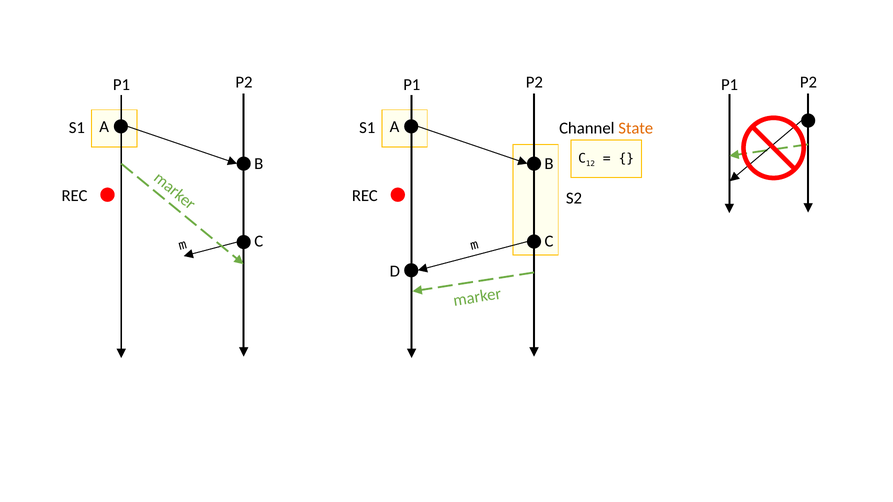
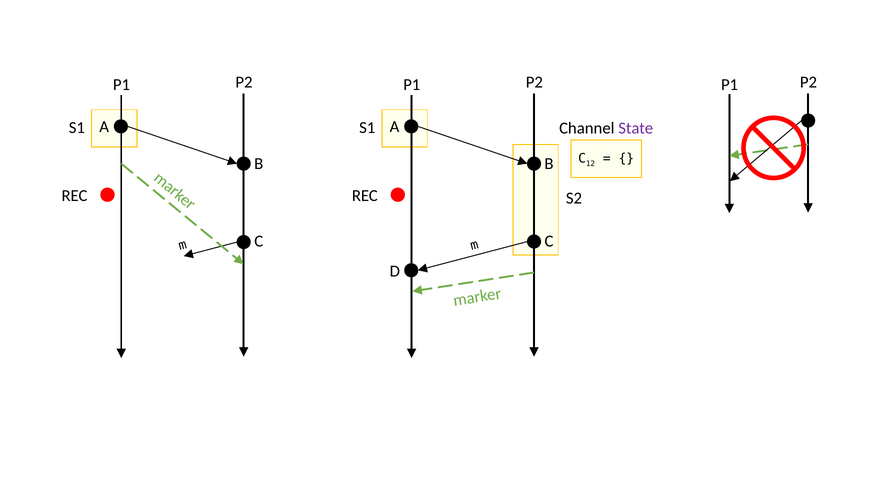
State colour: orange -> purple
